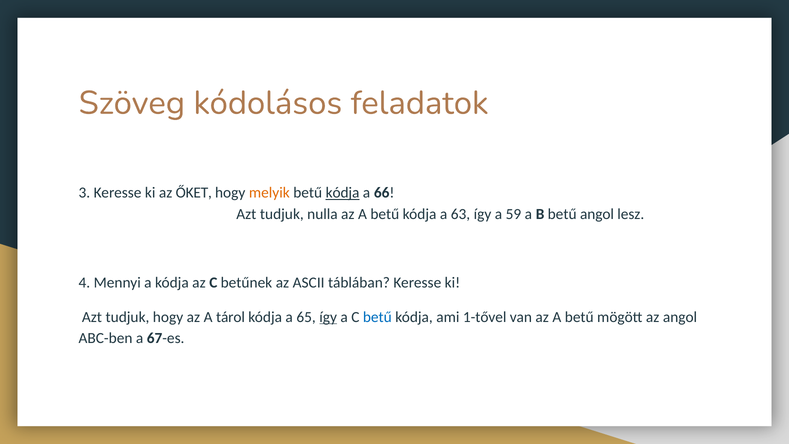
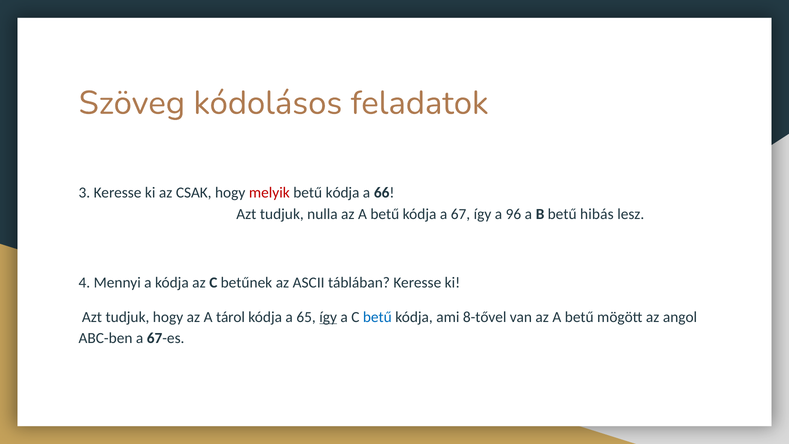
ŐKET: ŐKET -> CSAK
melyik colour: orange -> red
kódja at (343, 193) underline: present -> none
63: 63 -> 67
59: 59 -> 96
betű angol: angol -> hibás
1-tővel: 1-tővel -> 8-tővel
